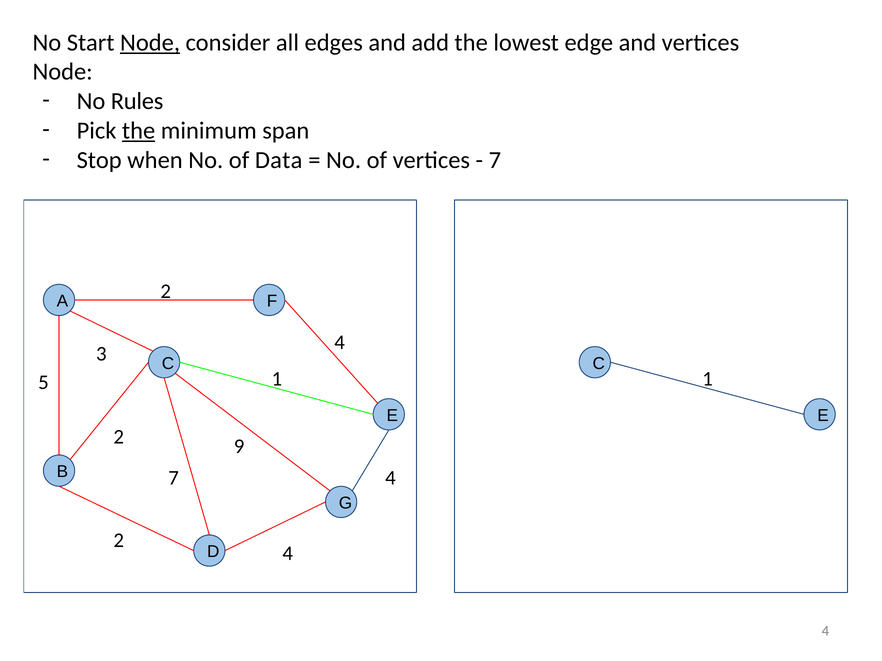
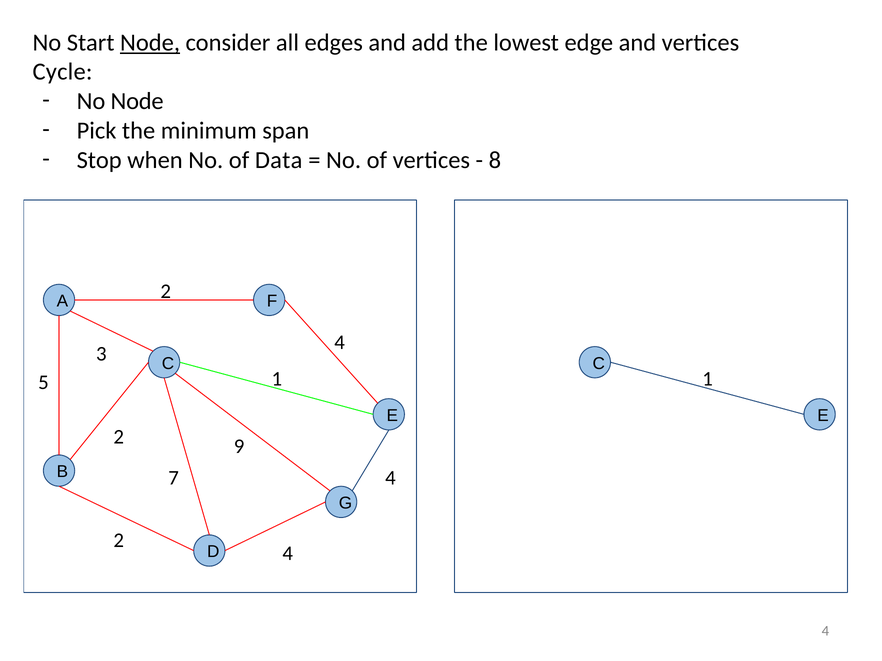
Node at (63, 72): Node -> Cycle
No Rules: Rules -> Node
the at (139, 131) underline: present -> none
7 at (495, 160): 7 -> 8
